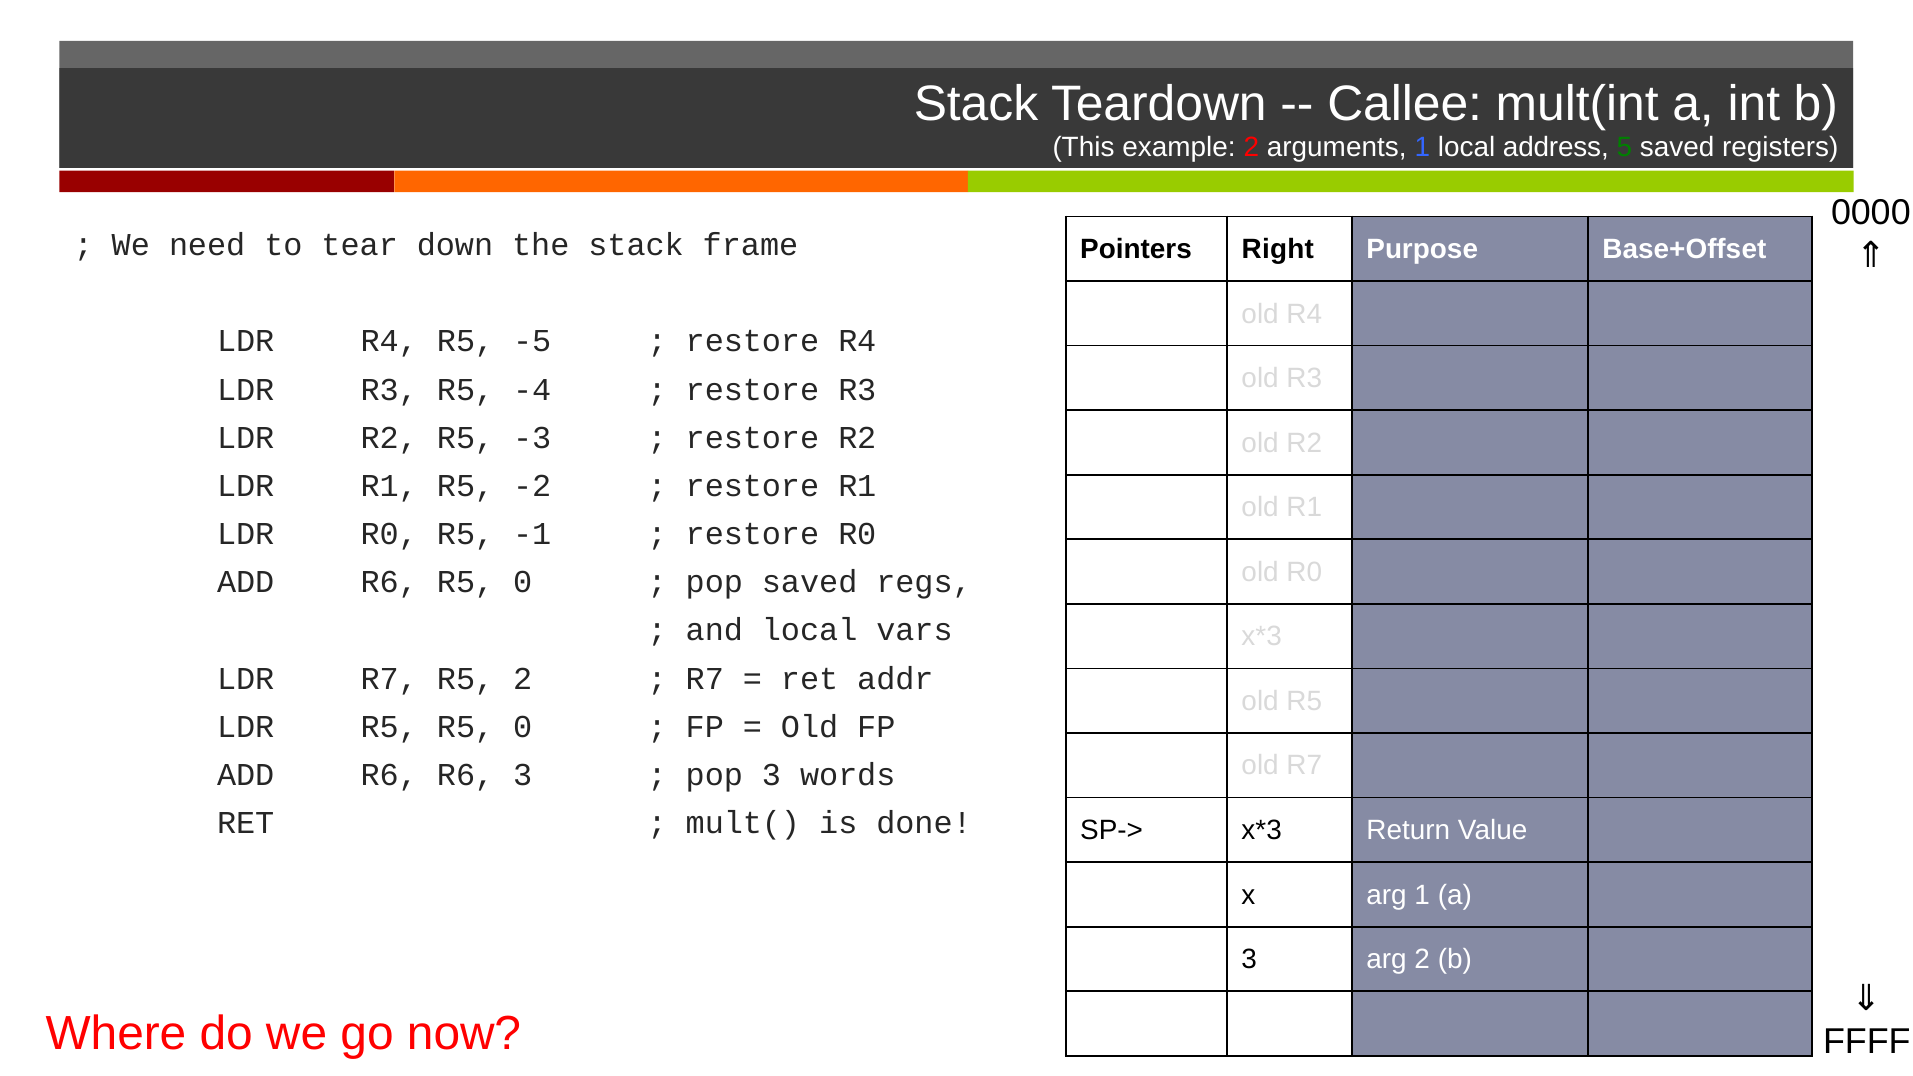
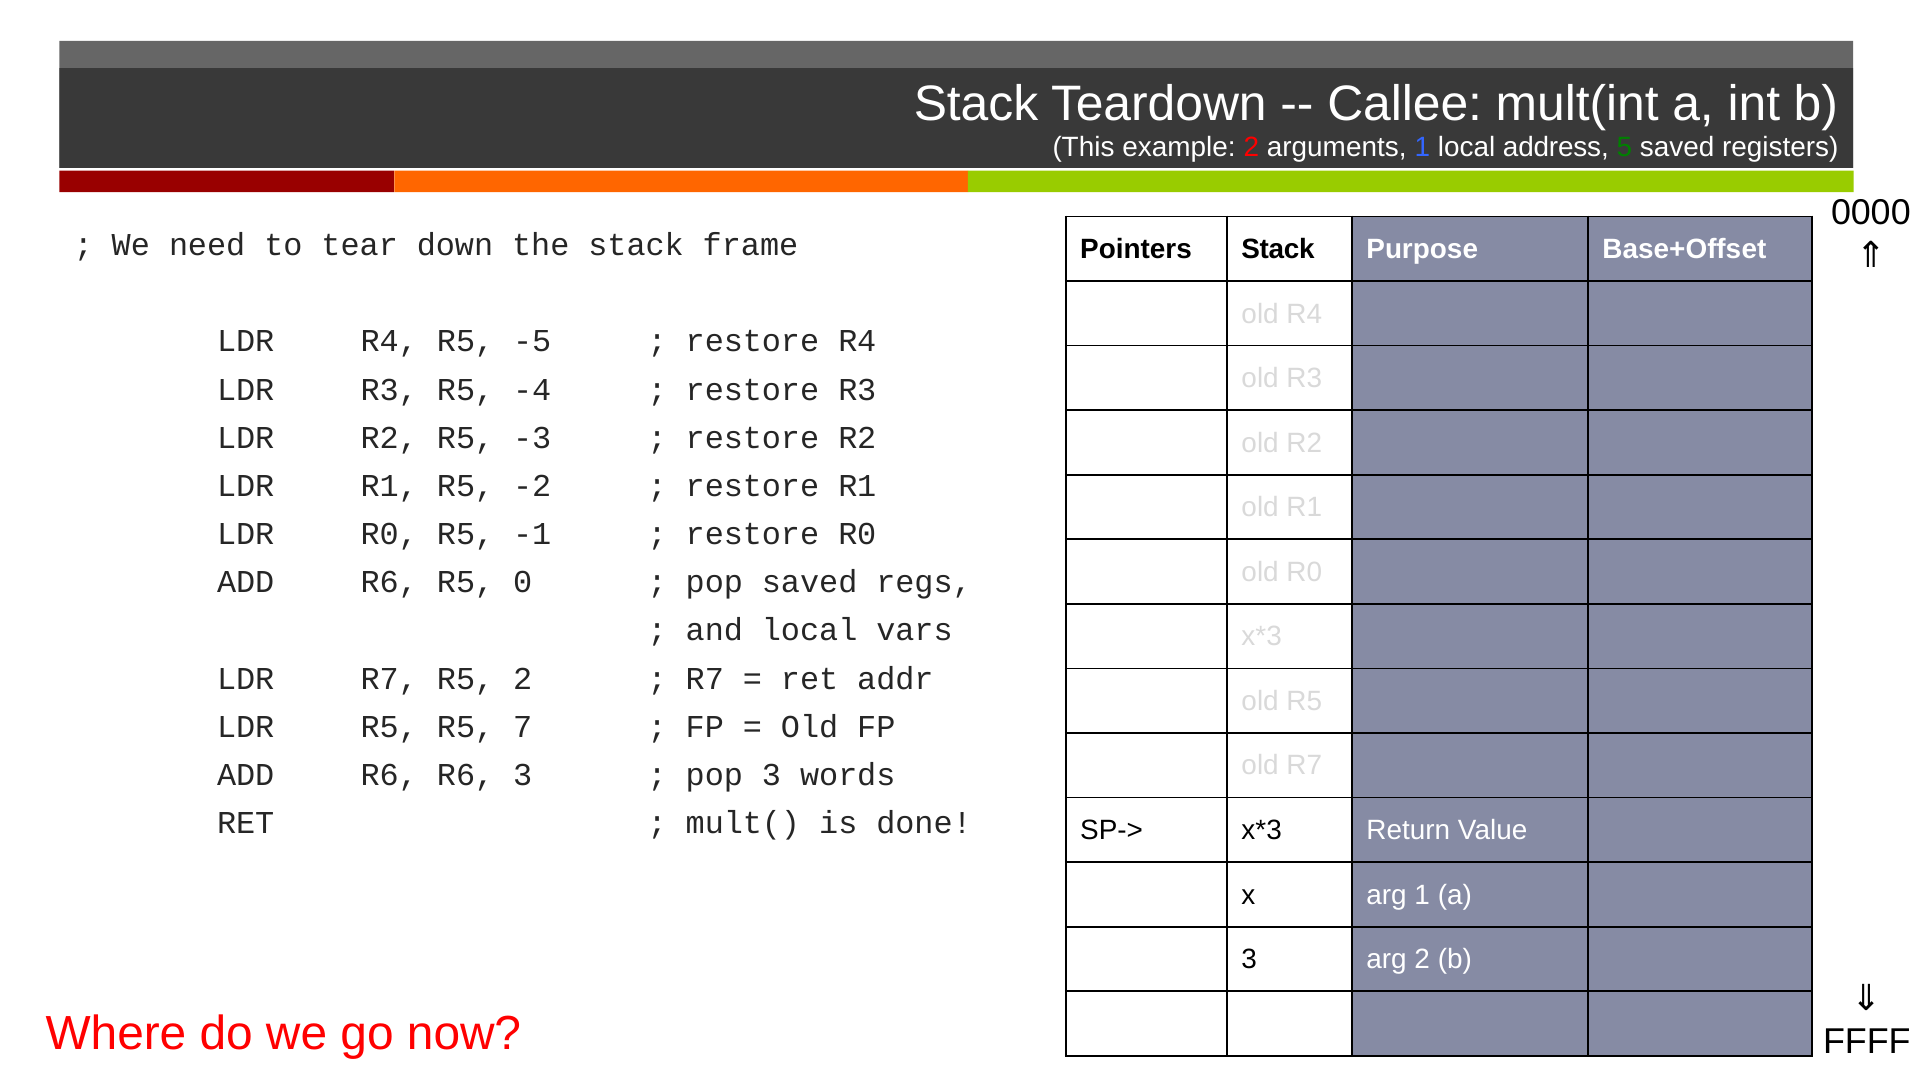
Pointers Right: Right -> Stack
R5 R5 0: 0 -> 7
